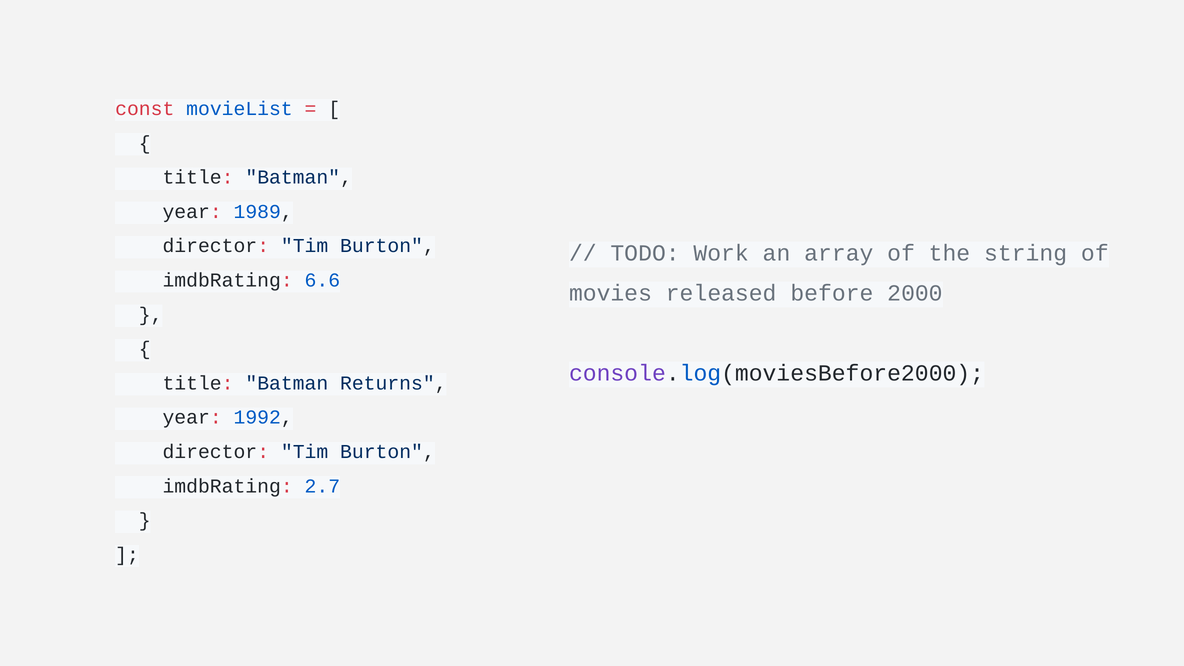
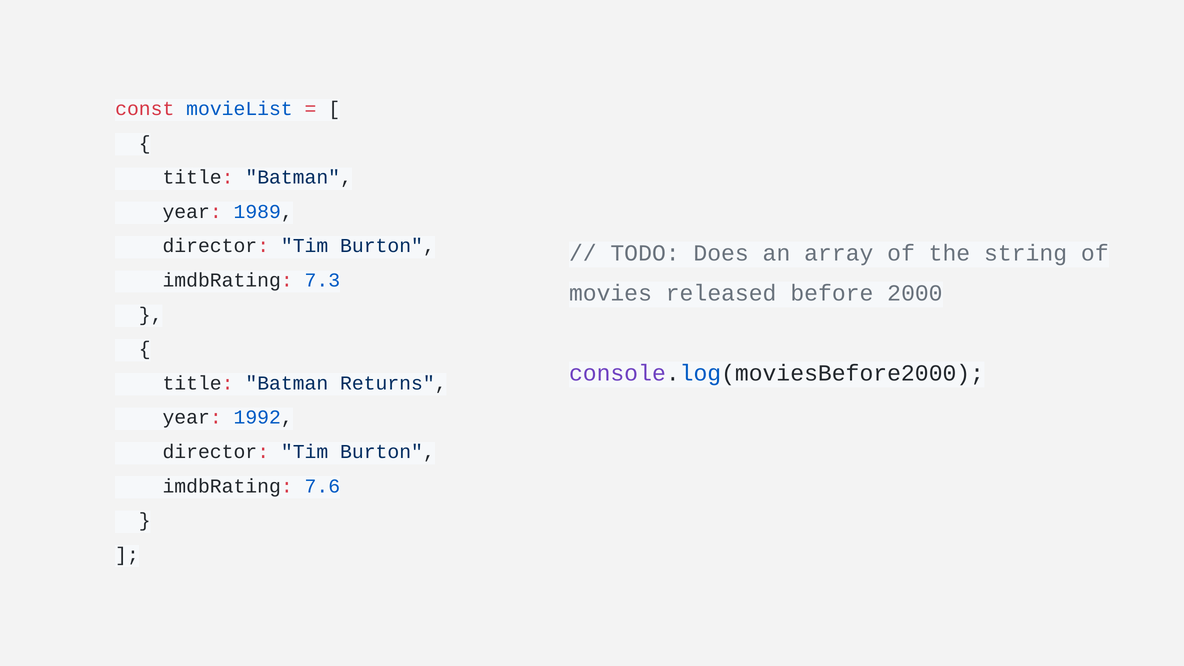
Work: Work -> Does
6.6: 6.6 -> 7.3
2.7: 2.7 -> 7.6
